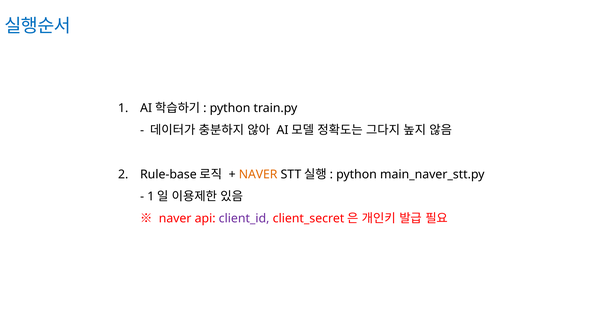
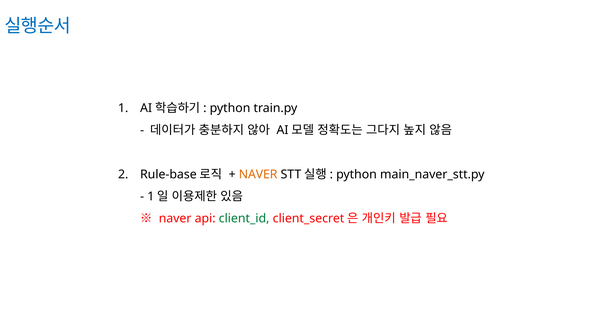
client_id colour: purple -> green
